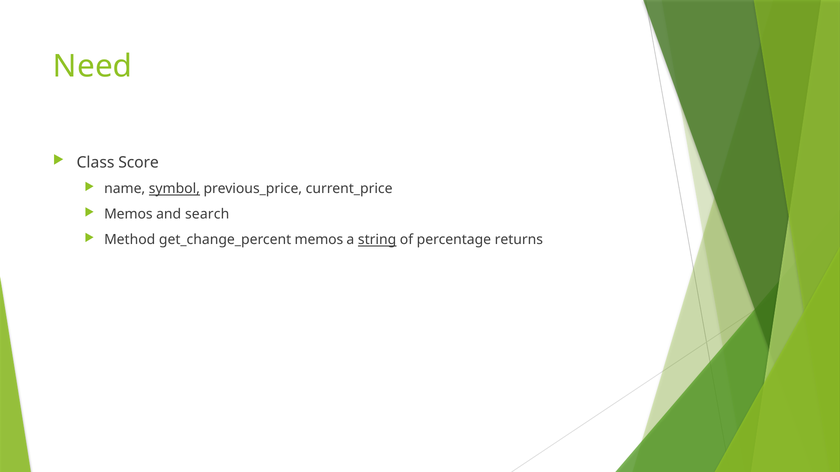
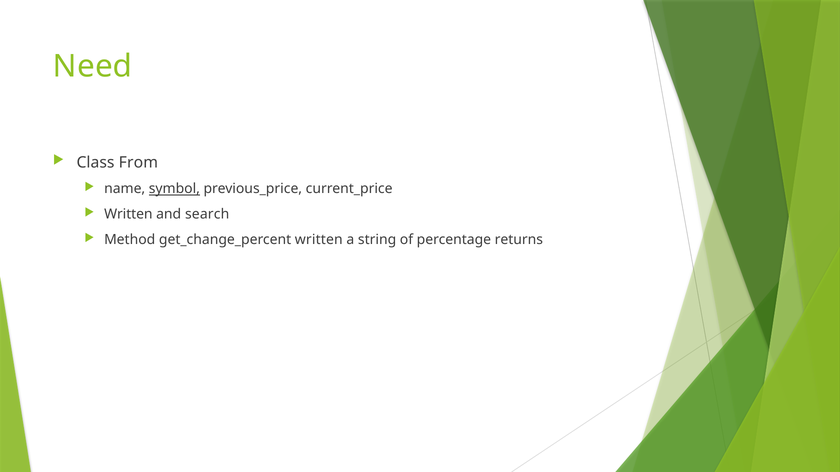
Score: Score -> From
Memos at (128, 215): Memos -> Written
get_change_percent memos: memos -> written
string underline: present -> none
